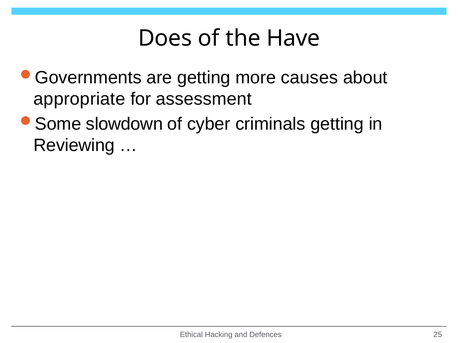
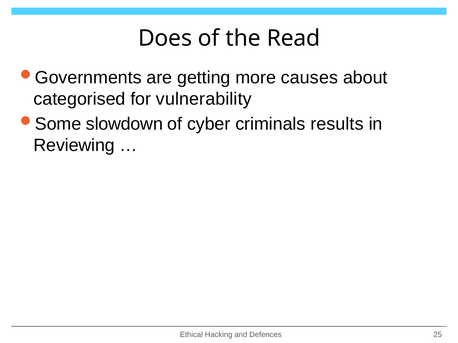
Have: Have -> Read
appropriate: appropriate -> categorised
assessment: assessment -> vulnerability
criminals getting: getting -> results
